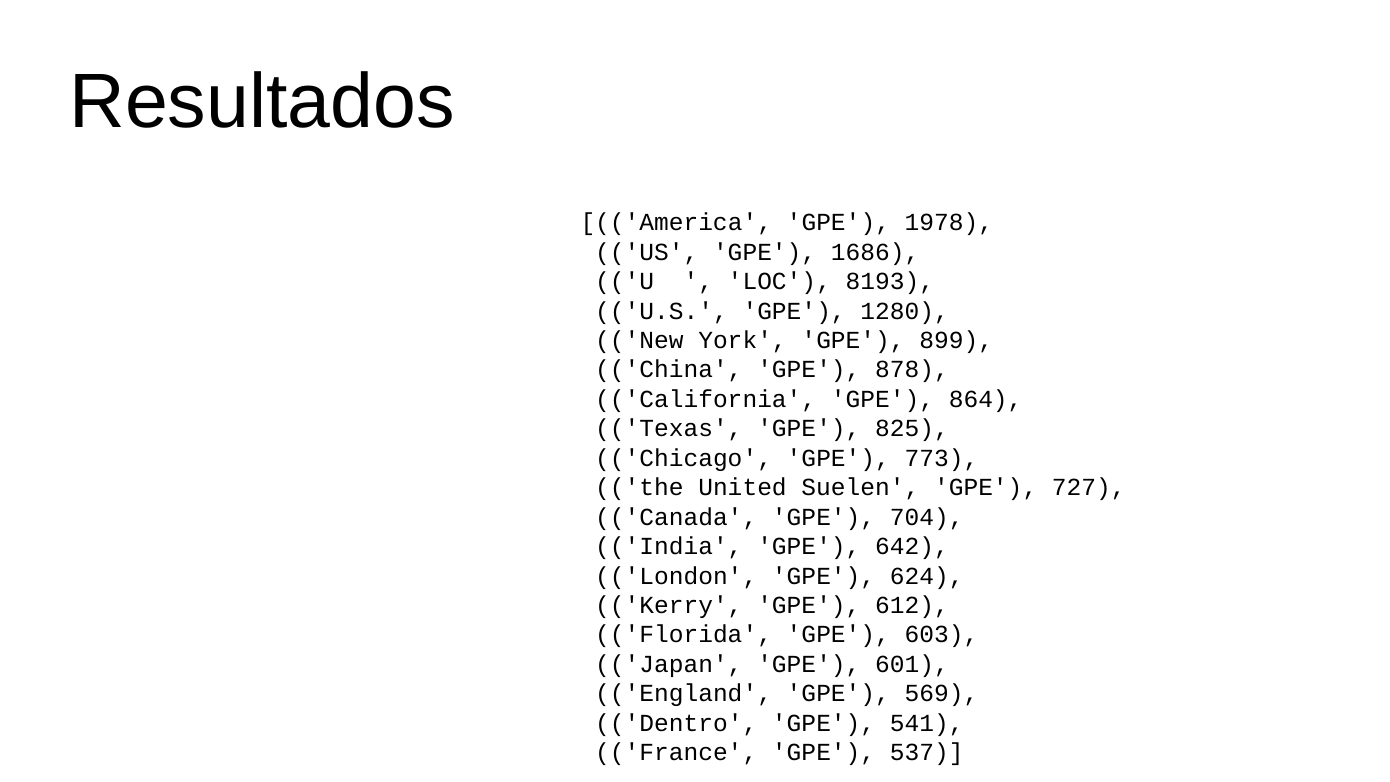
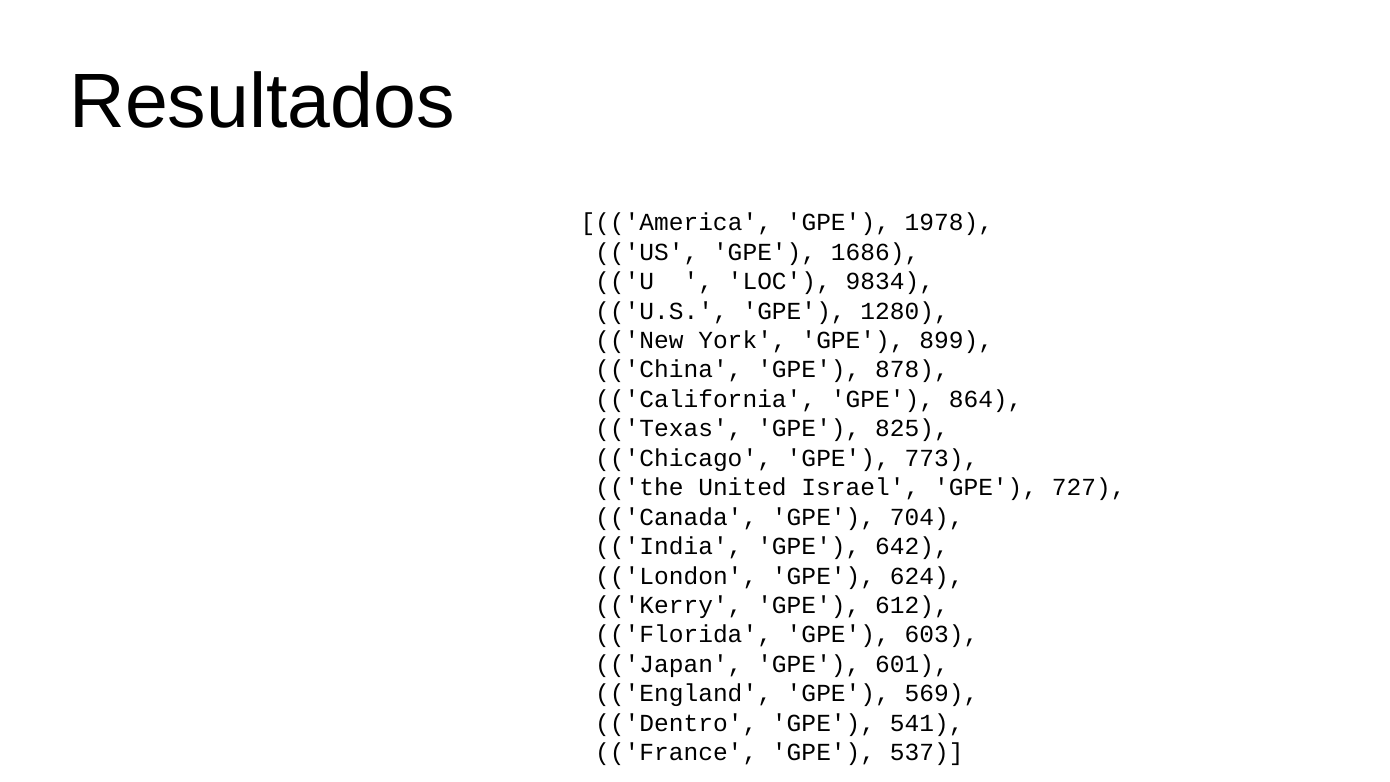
8193: 8193 -> 9834
Suelen: Suelen -> Israel
